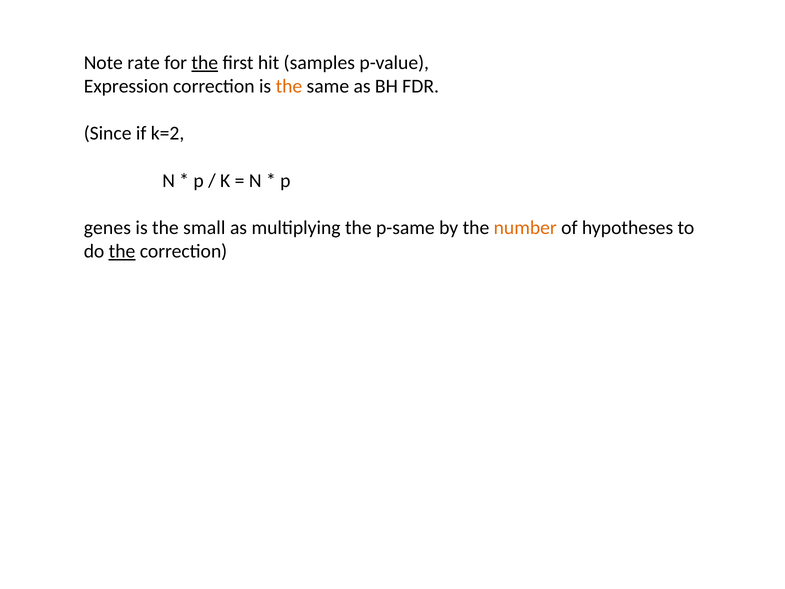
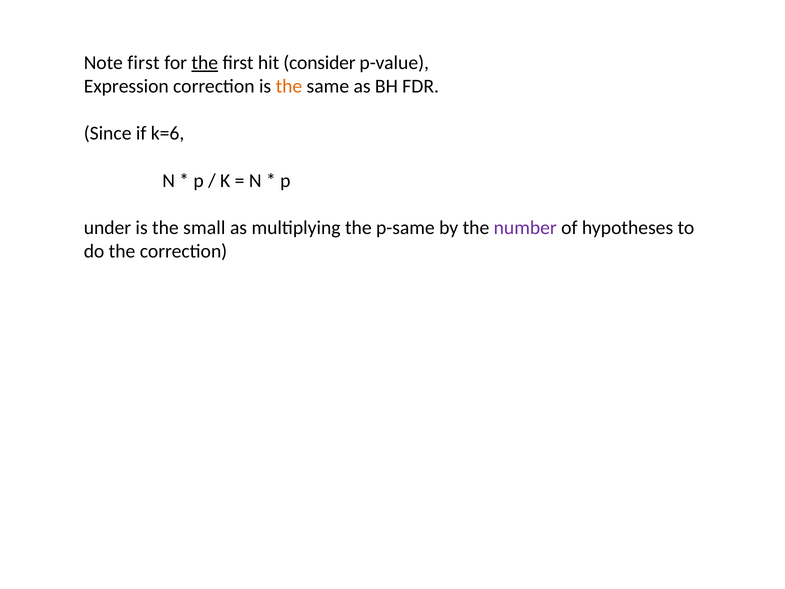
Note rate: rate -> first
samples: samples -> consider
k=2: k=2 -> k=6
genes: genes -> under
number colour: orange -> purple
the at (122, 251) underline: present -> none
